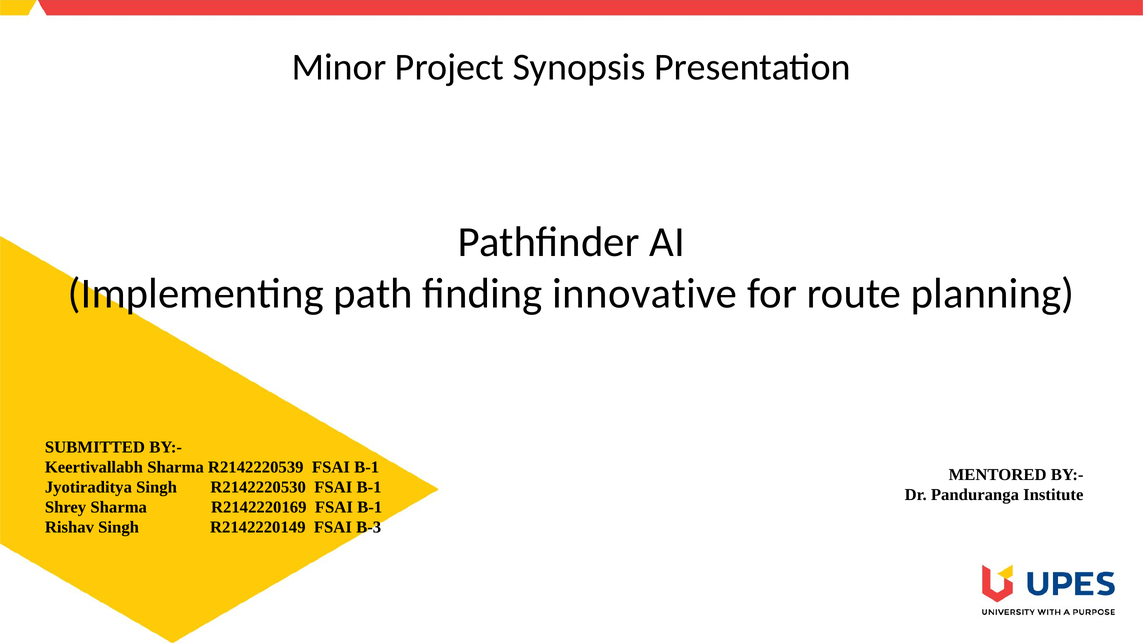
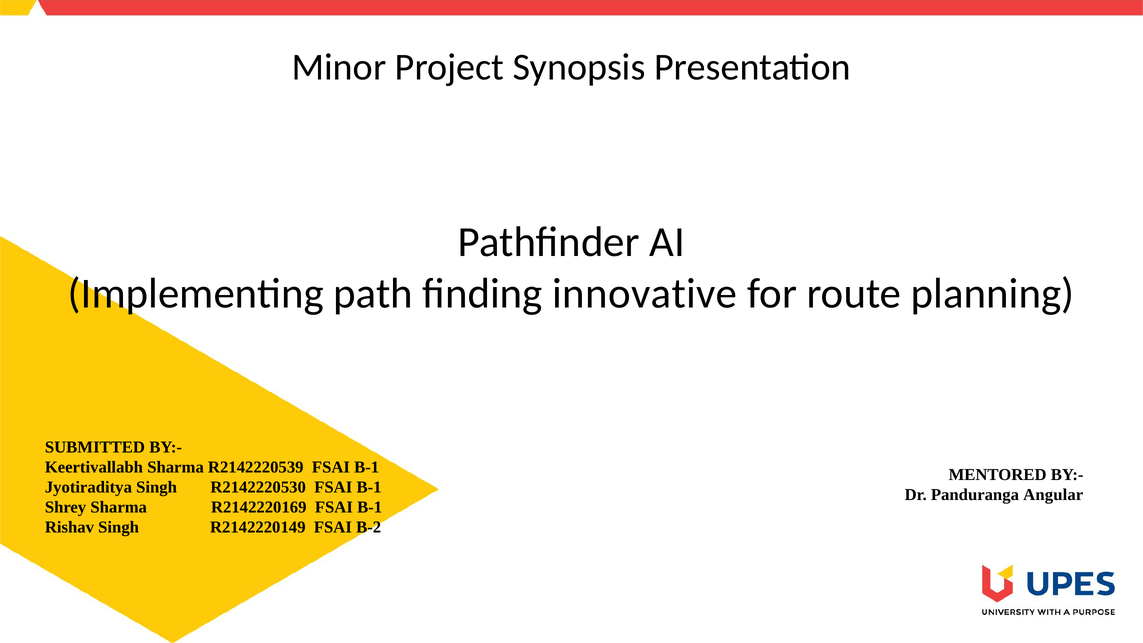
Institute: Institute -> Angular
B-3: B-3 -> B-2
